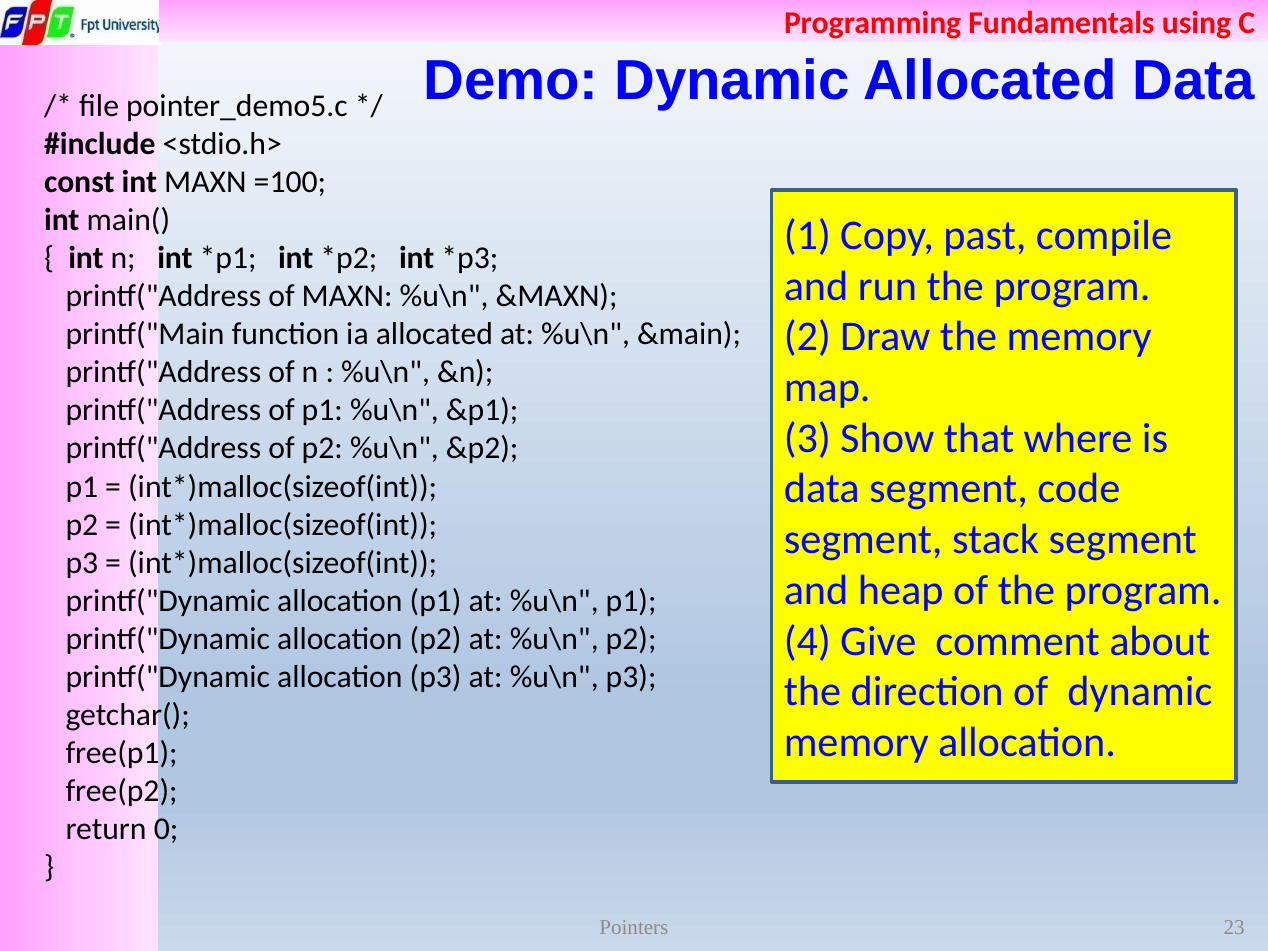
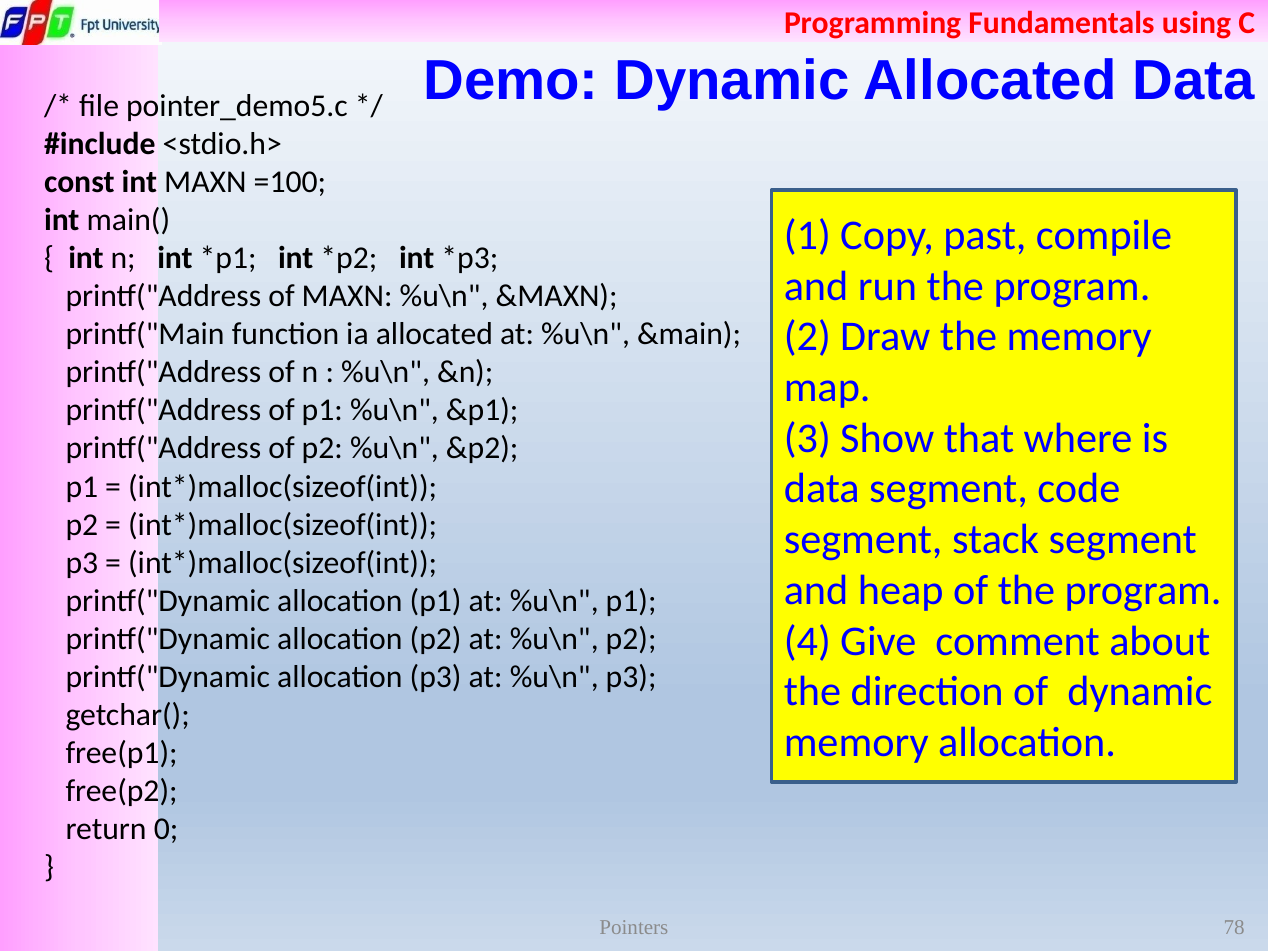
23: 23 -> 78
